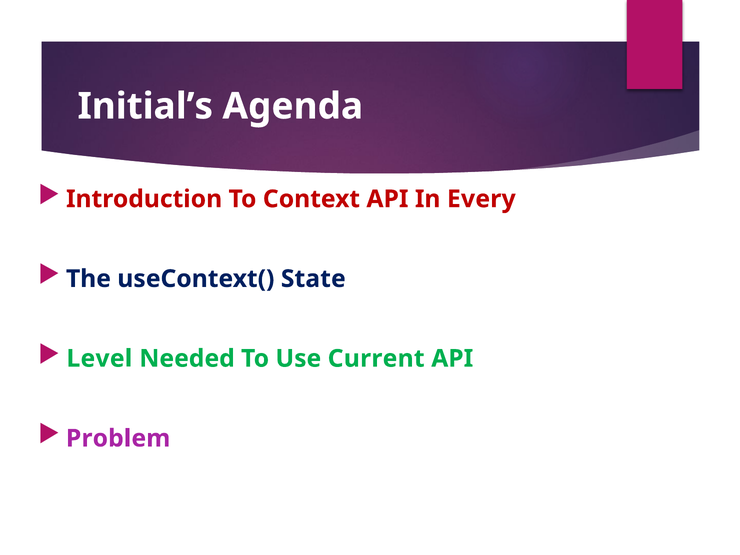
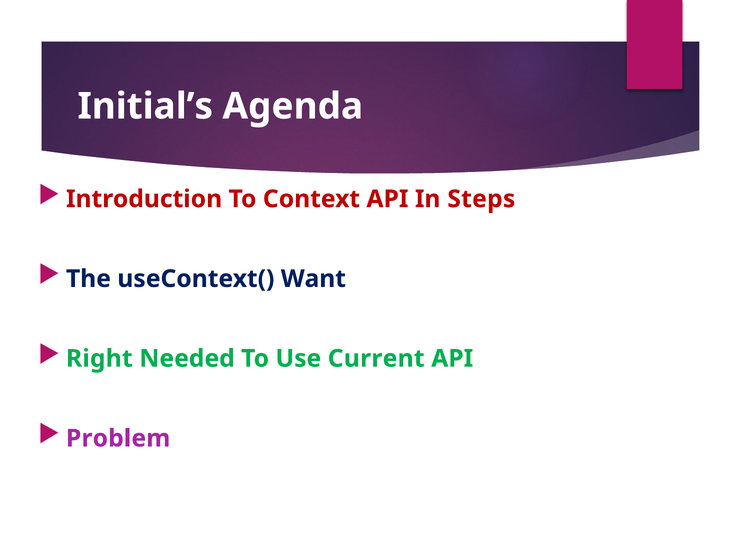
Every: Every -> Steps
State: State -> Want
Level: Level -> Right
